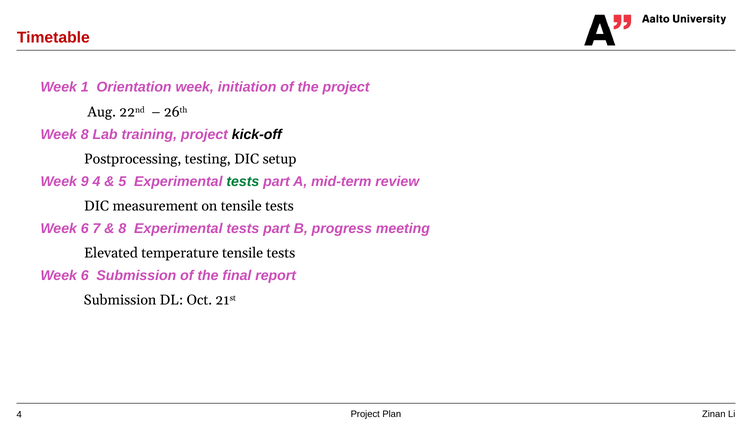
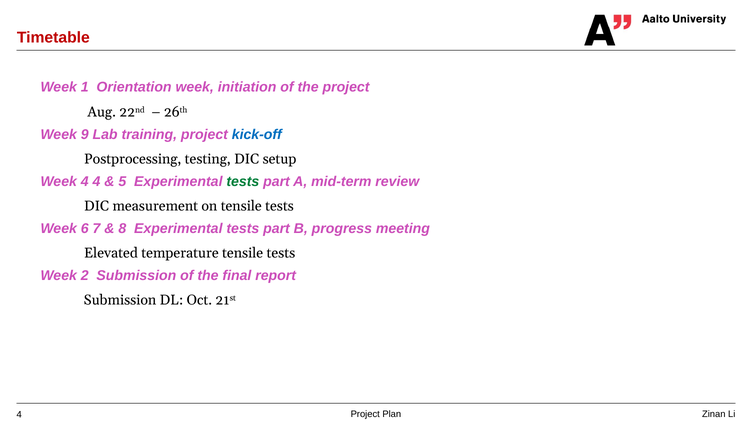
Week 8: 8 -> 9
kick-off colour: black -> blue
Week 9: 9 -> 4
6 at (85, 275): 6 -> 2
